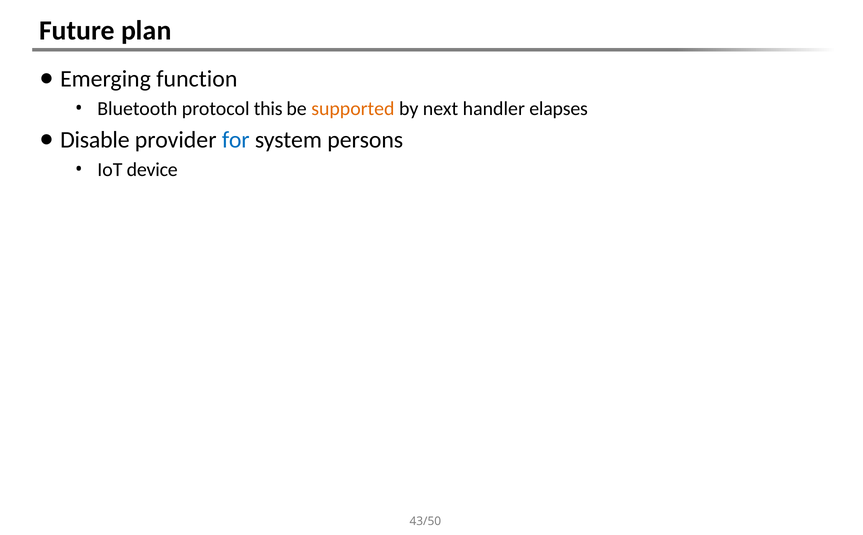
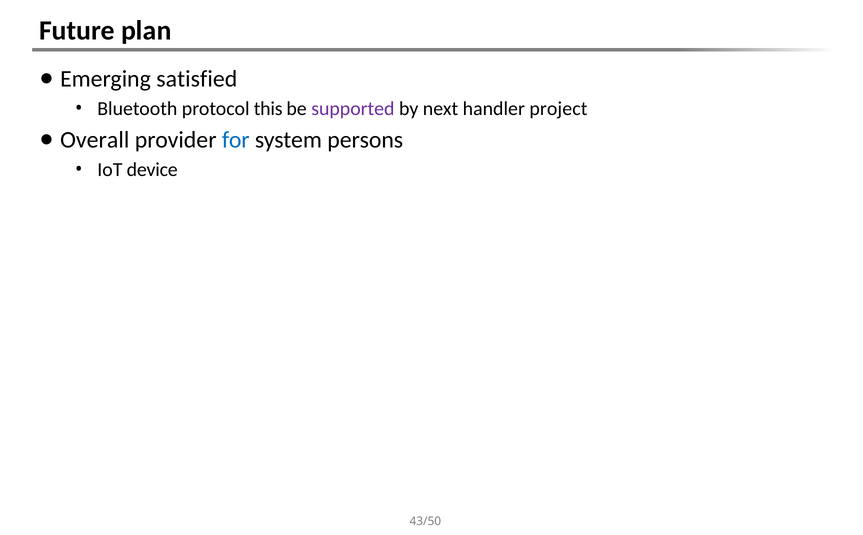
function: function -> satisfied
supported colour: orange -> purple
elapses: elapses -> project
Disable: Disable -> Overall
